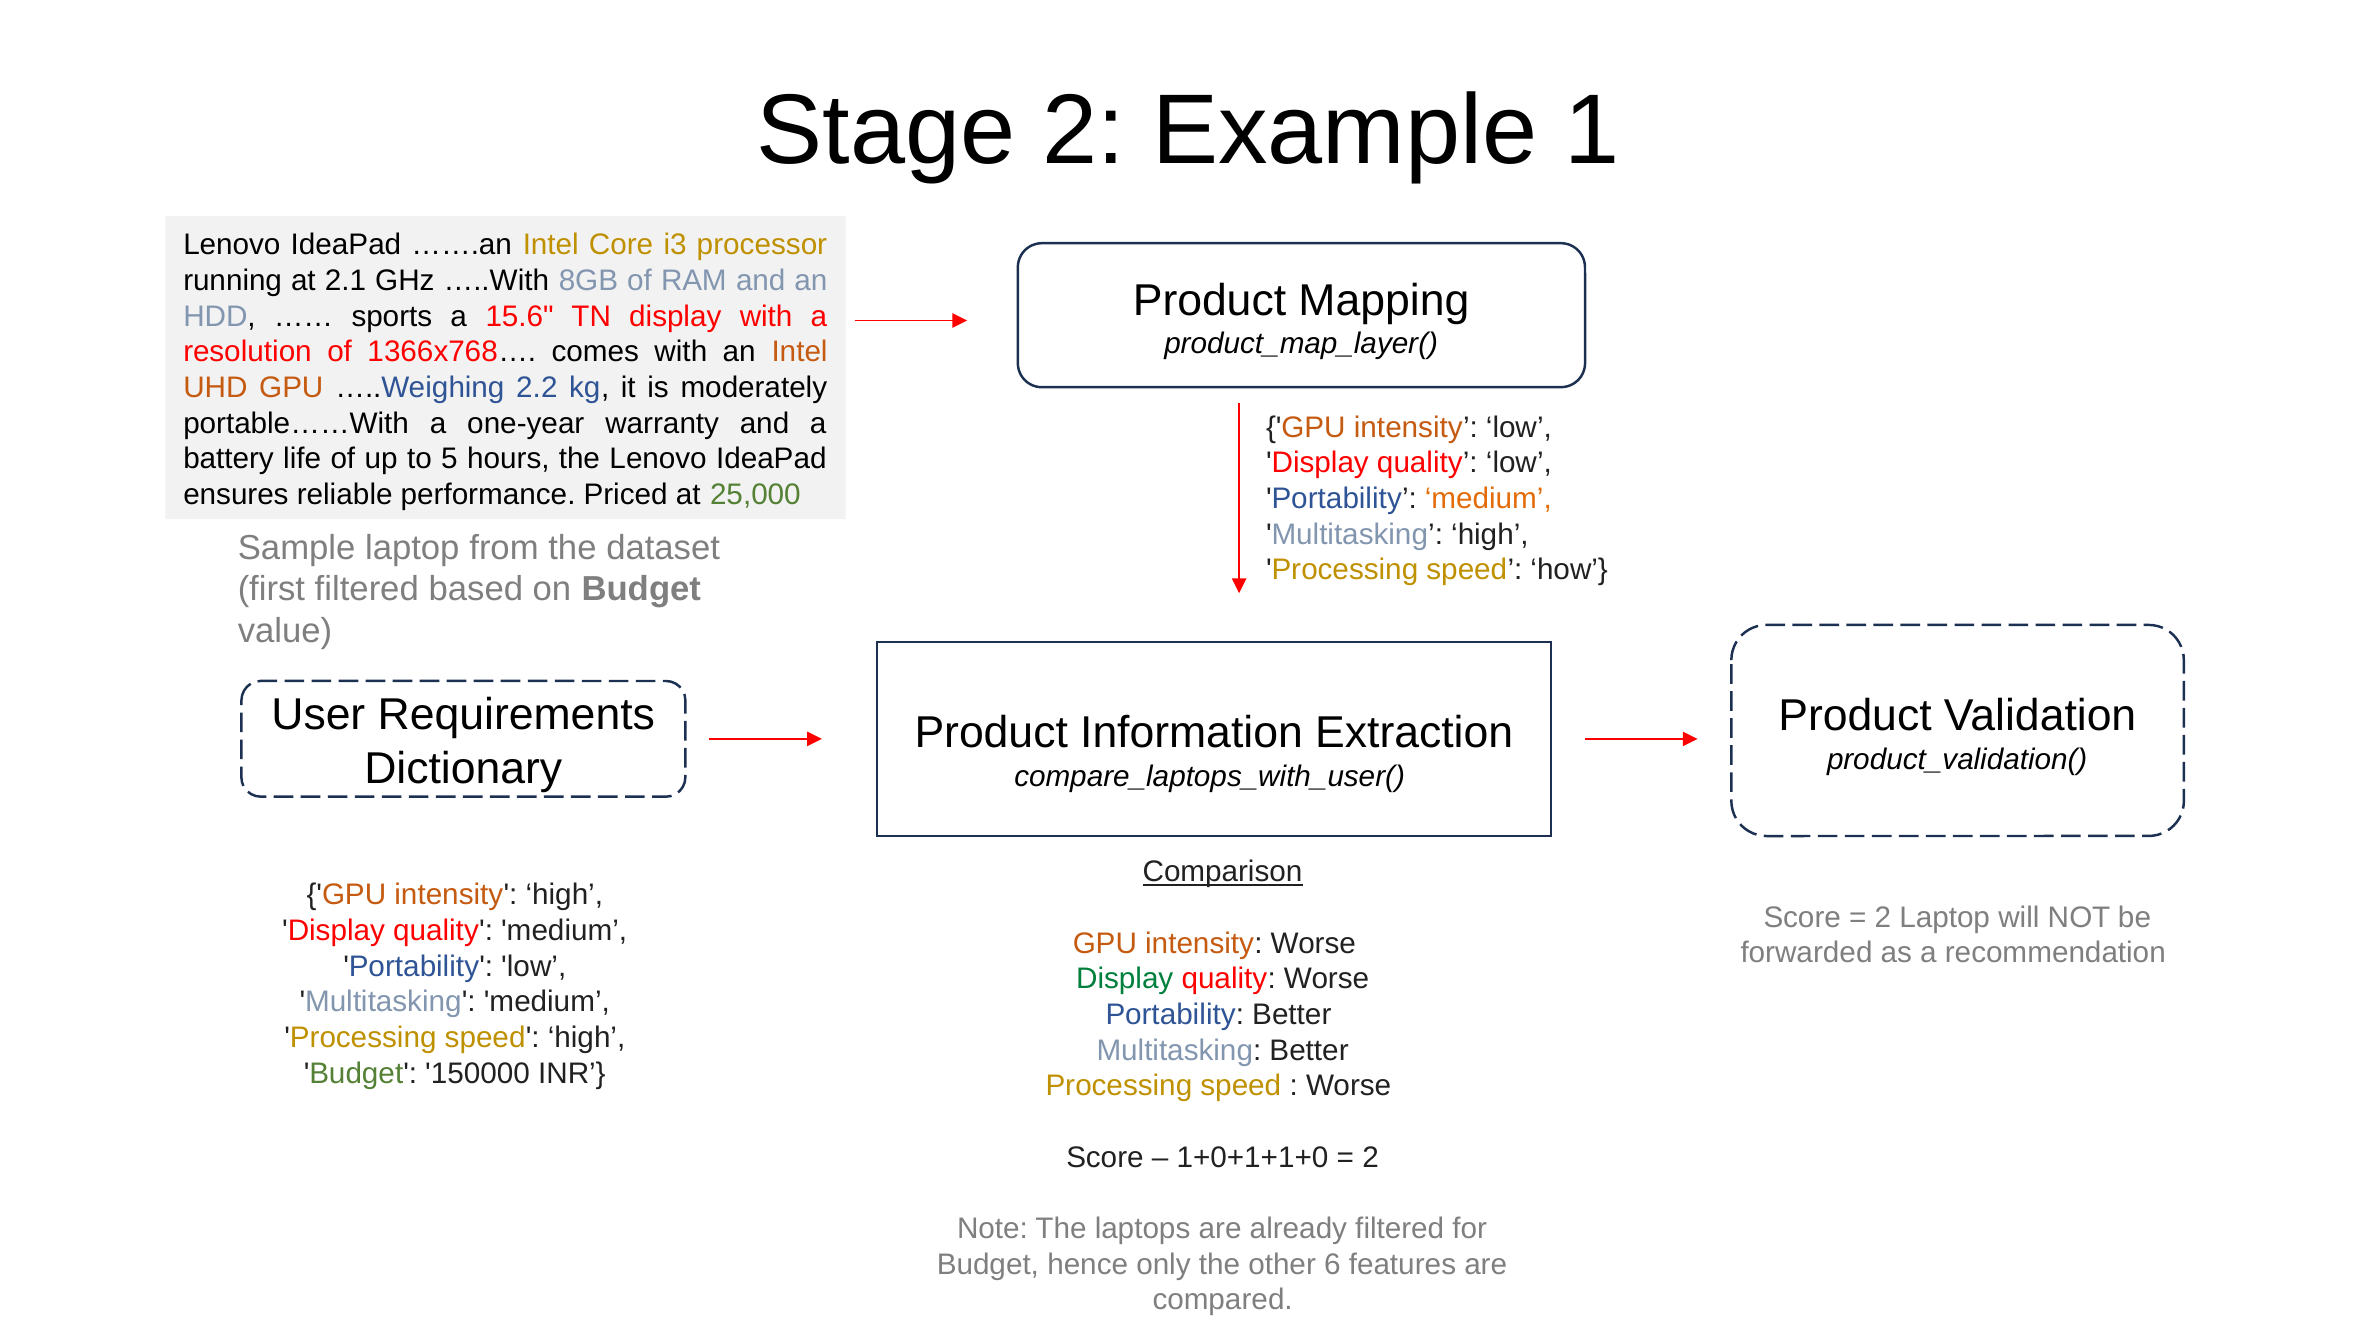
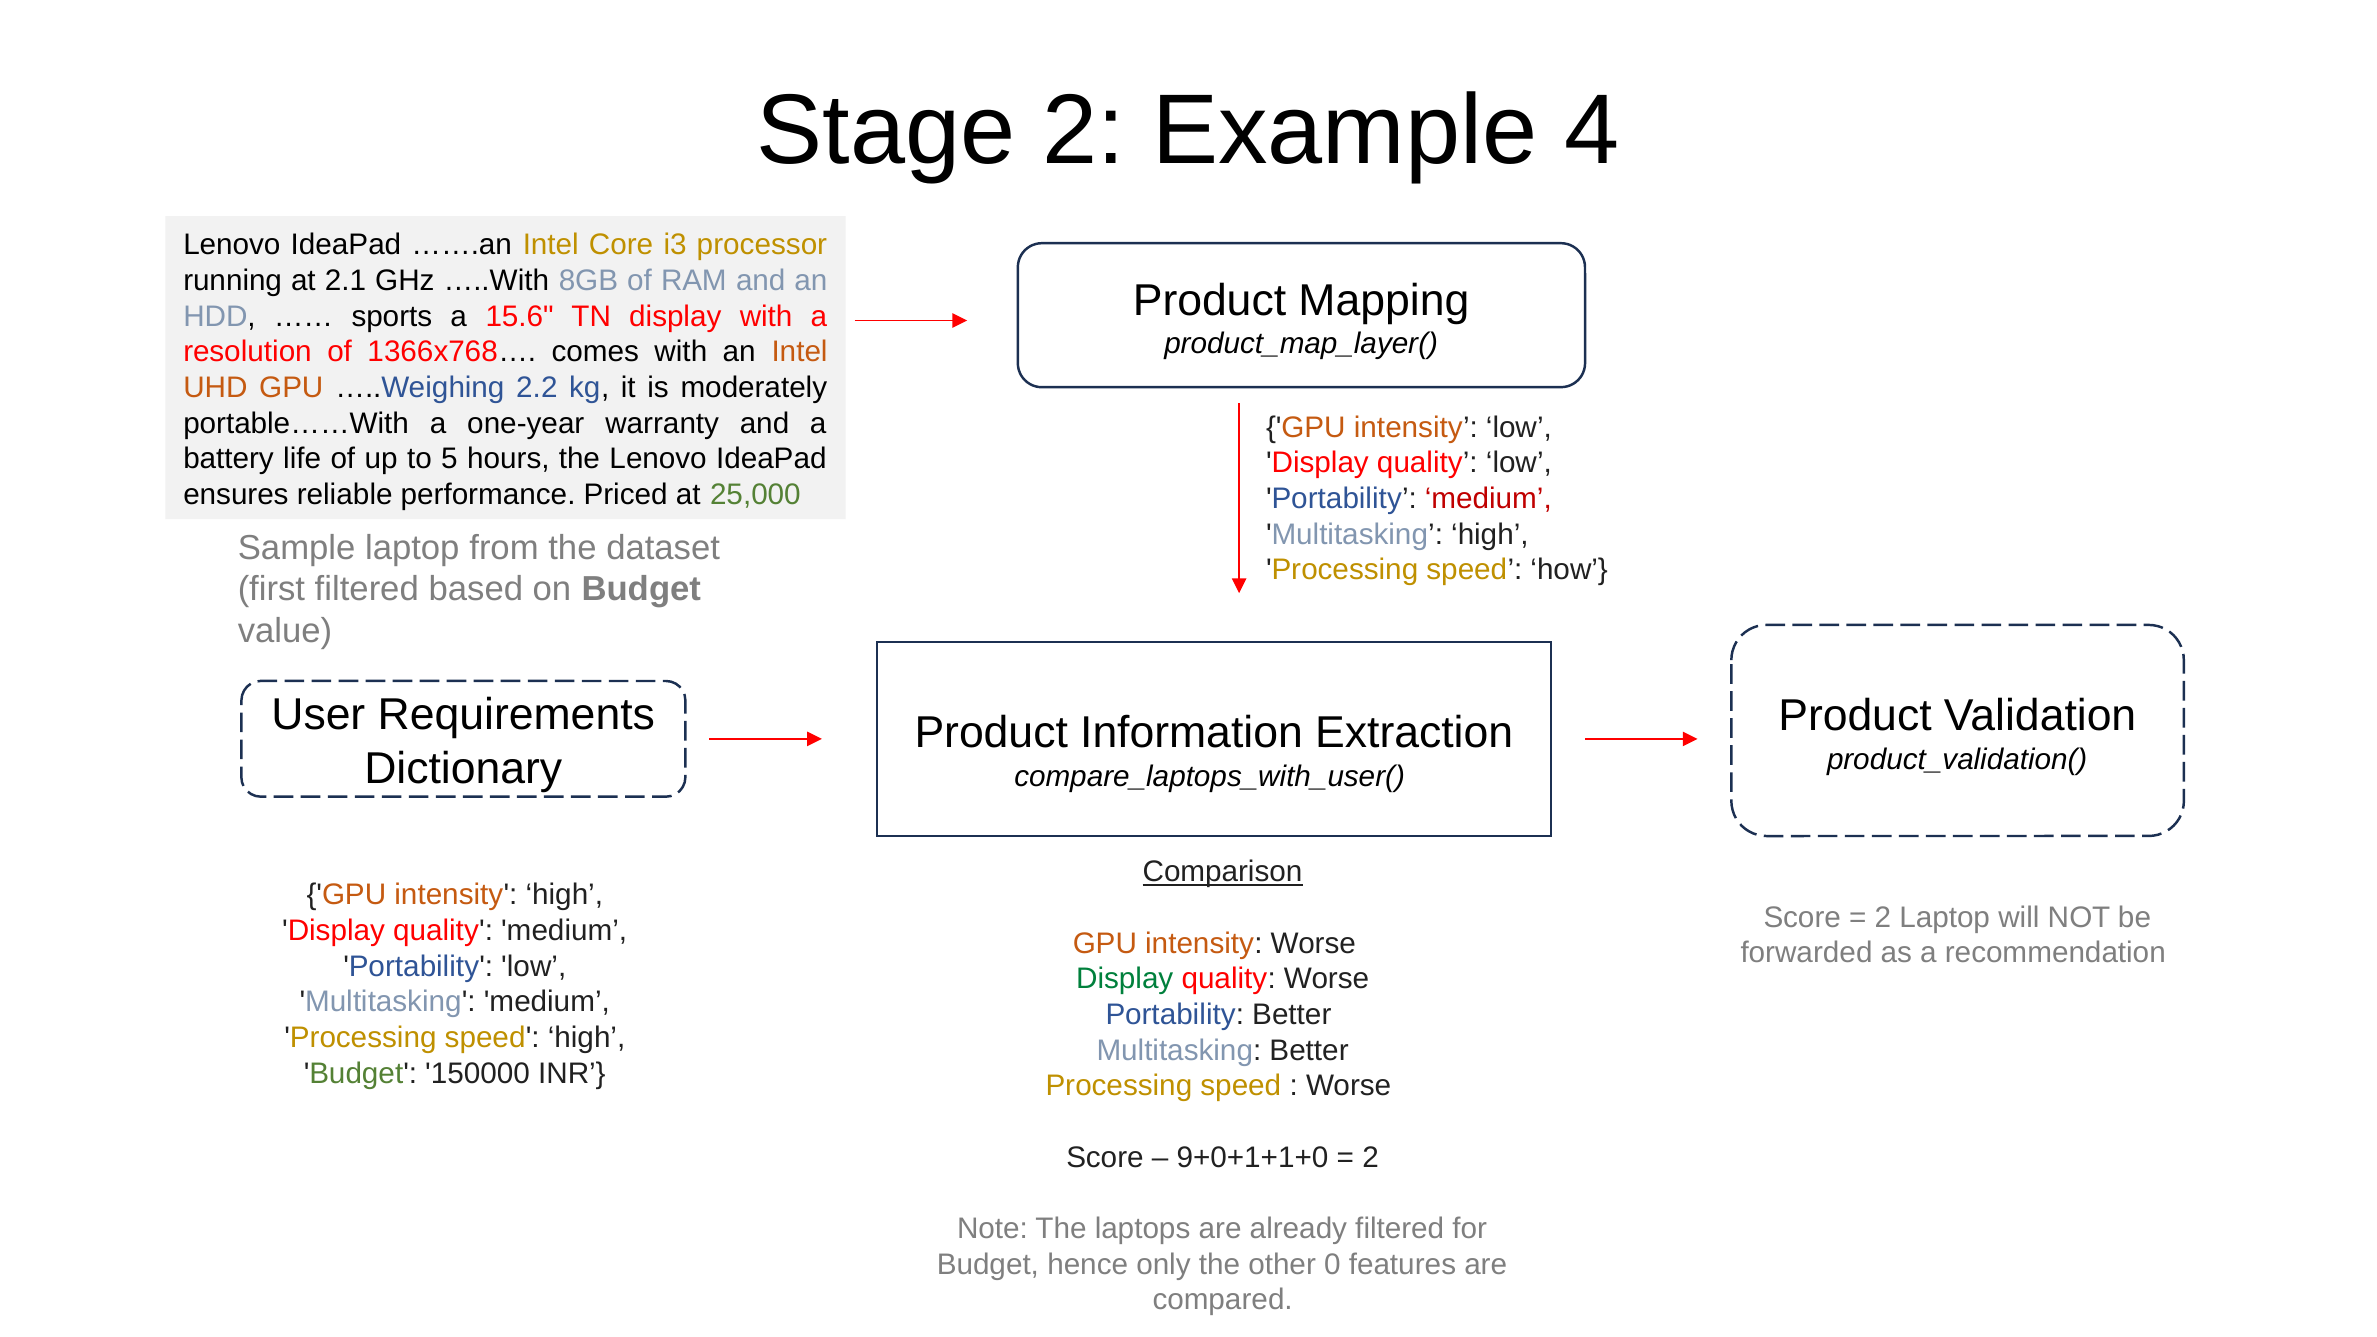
1: 1 -> 4
medium at (1488, 499) colour: orange -> red
1+0+1+1+0: 1+0+1+1+0 -> 9+0+1+1+0
6: 6 -> 0
